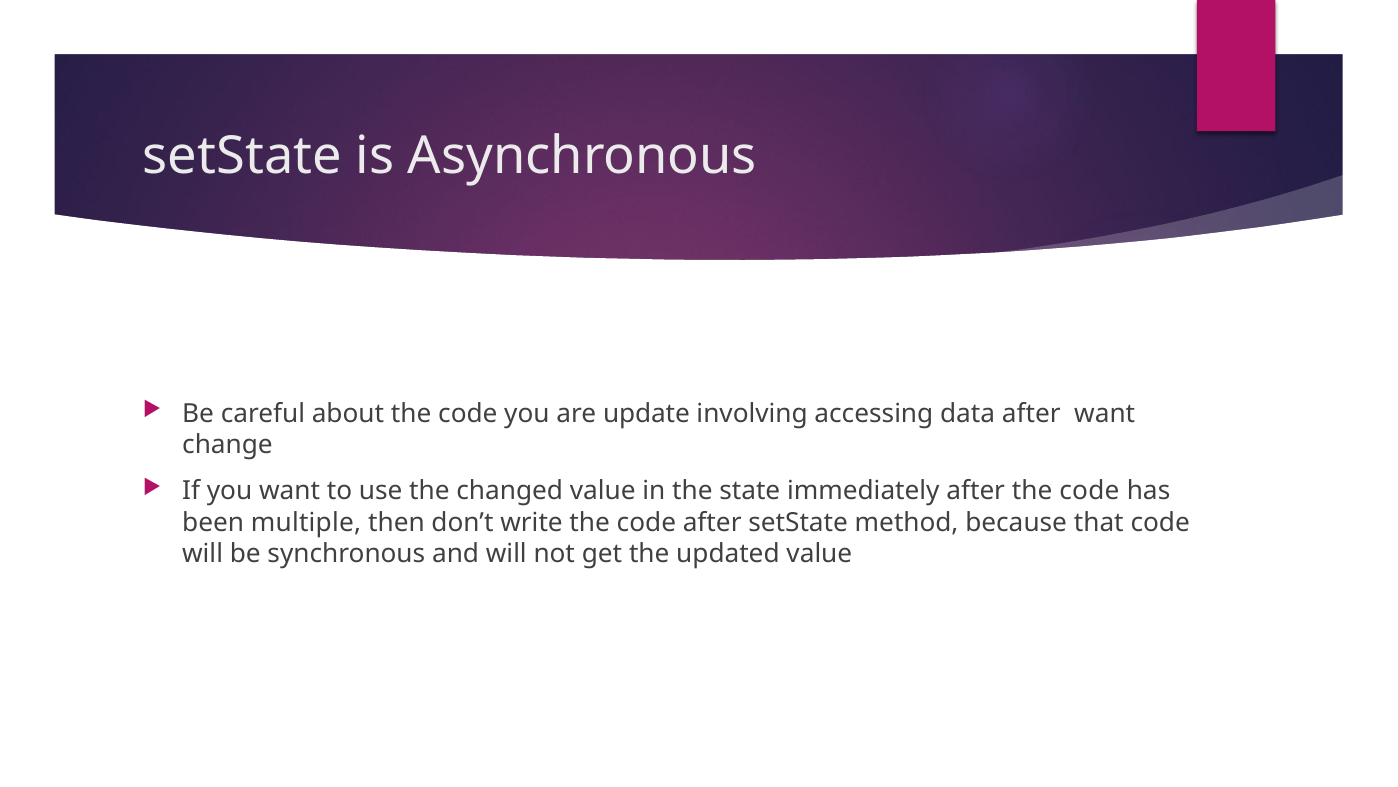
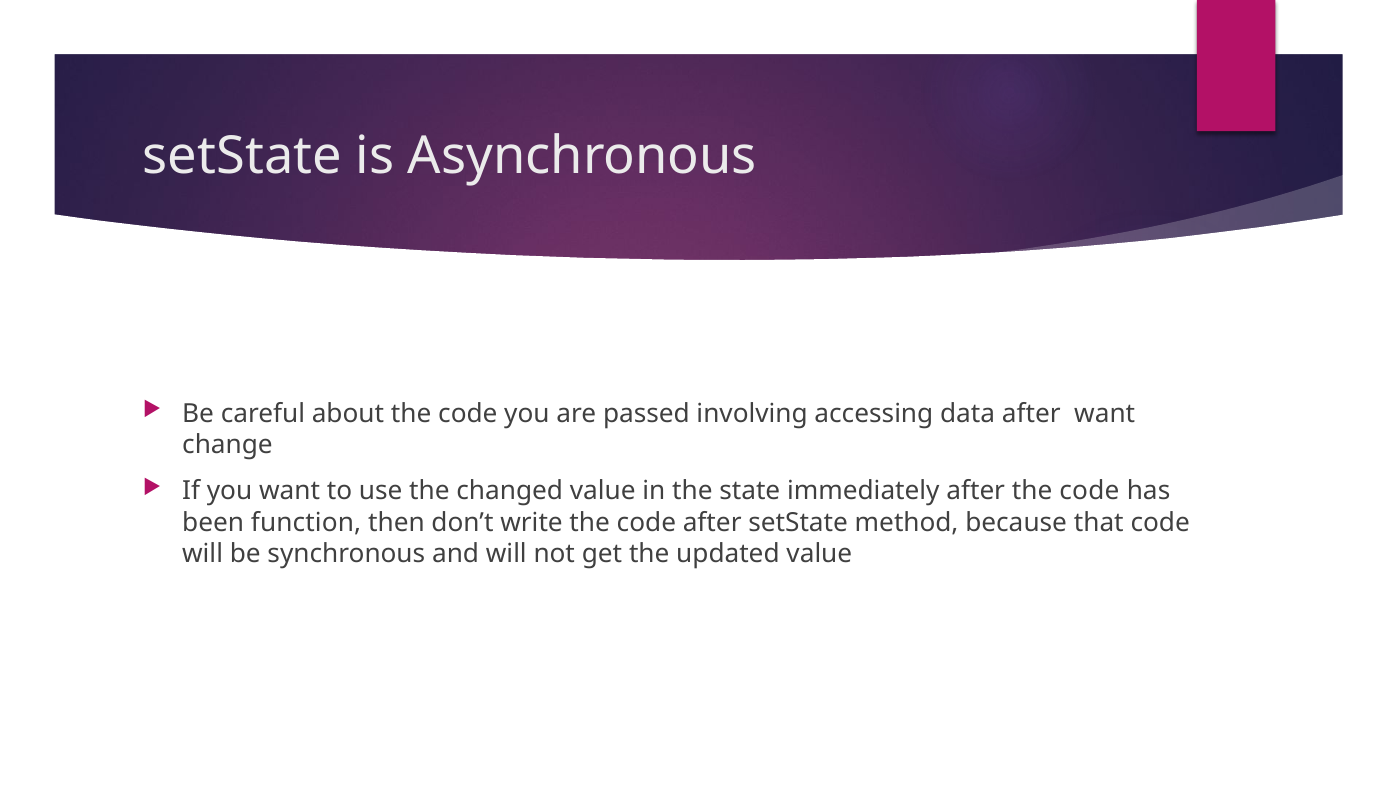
update: update -> passed
multiple: multiple -> function
